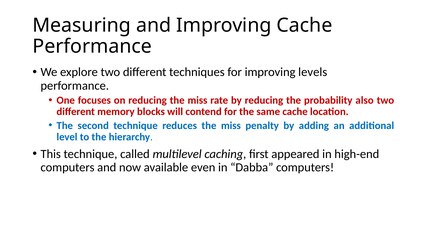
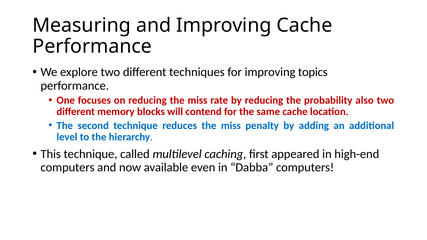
levels: levels -> topics
